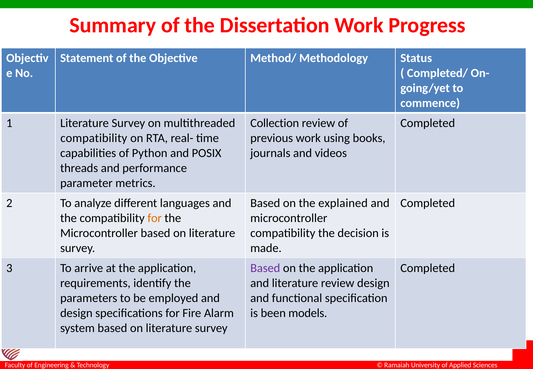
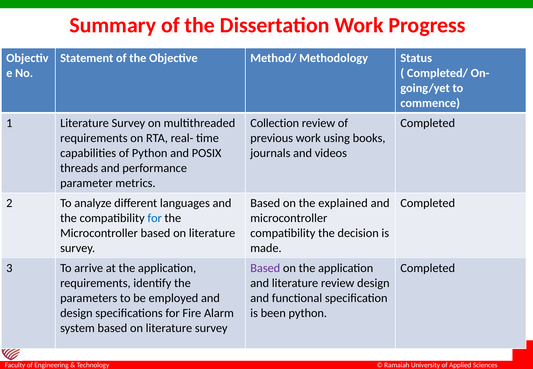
compatibility at (94, 138): compatibility -> requirements
for at (155, 218) colour: orange -> blue
been models: models -> python
